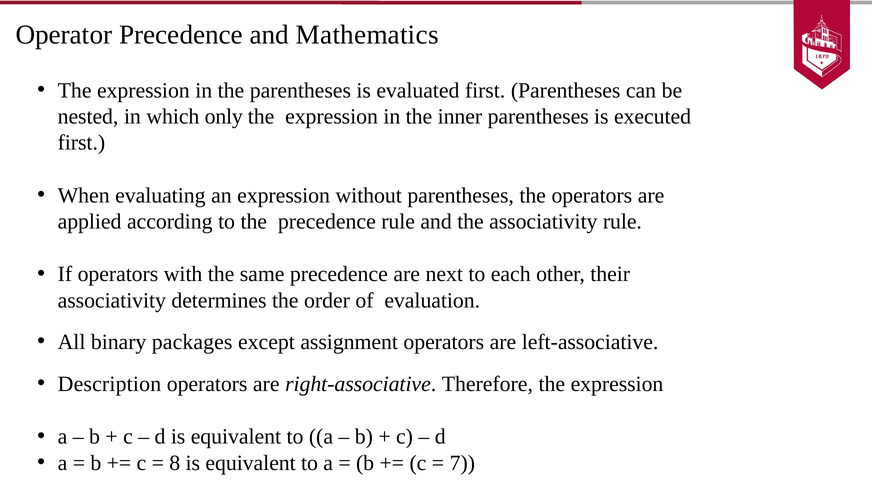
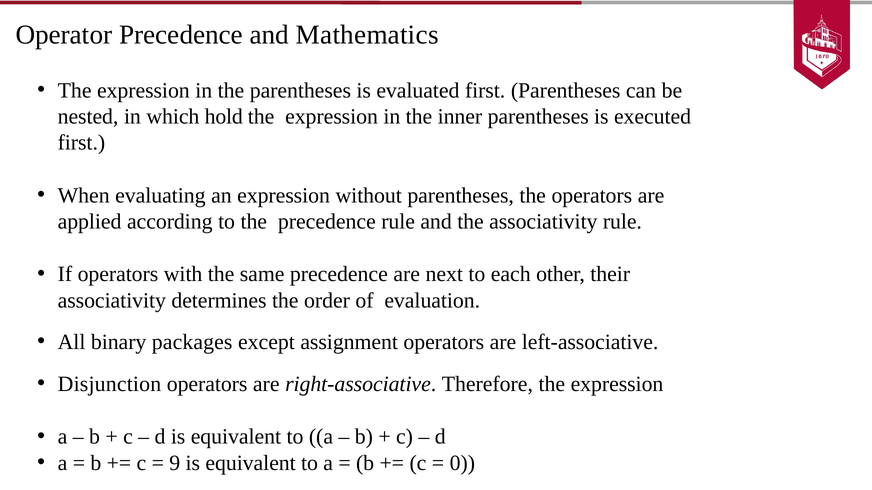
only: only -> hold
Description: Description -> Disjunction
8: 8 -> 9
7: 7 -> 0
